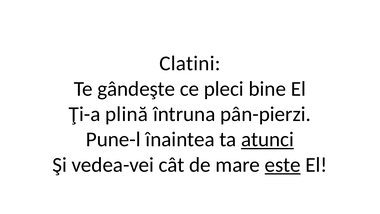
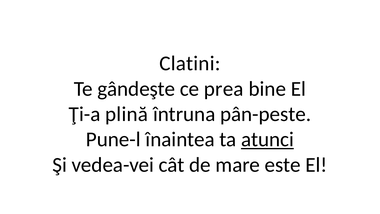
pleci: pleci -> prea
pân-pierzi: pân-pierzi -> pân-peste
este underline: present -> none
